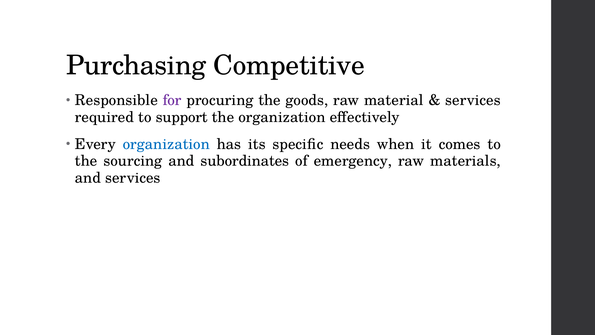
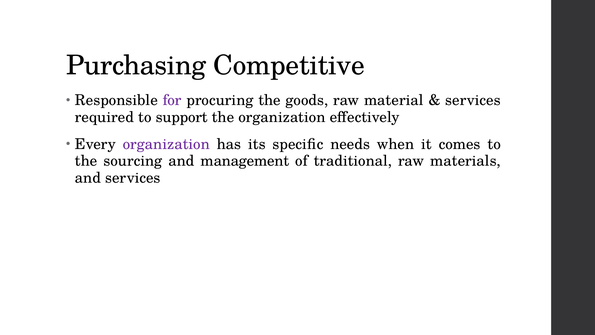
organization at (166, 144) colour: blue -> purple
subordinates: subordinates -> management
emergency: emergency -> traditional
